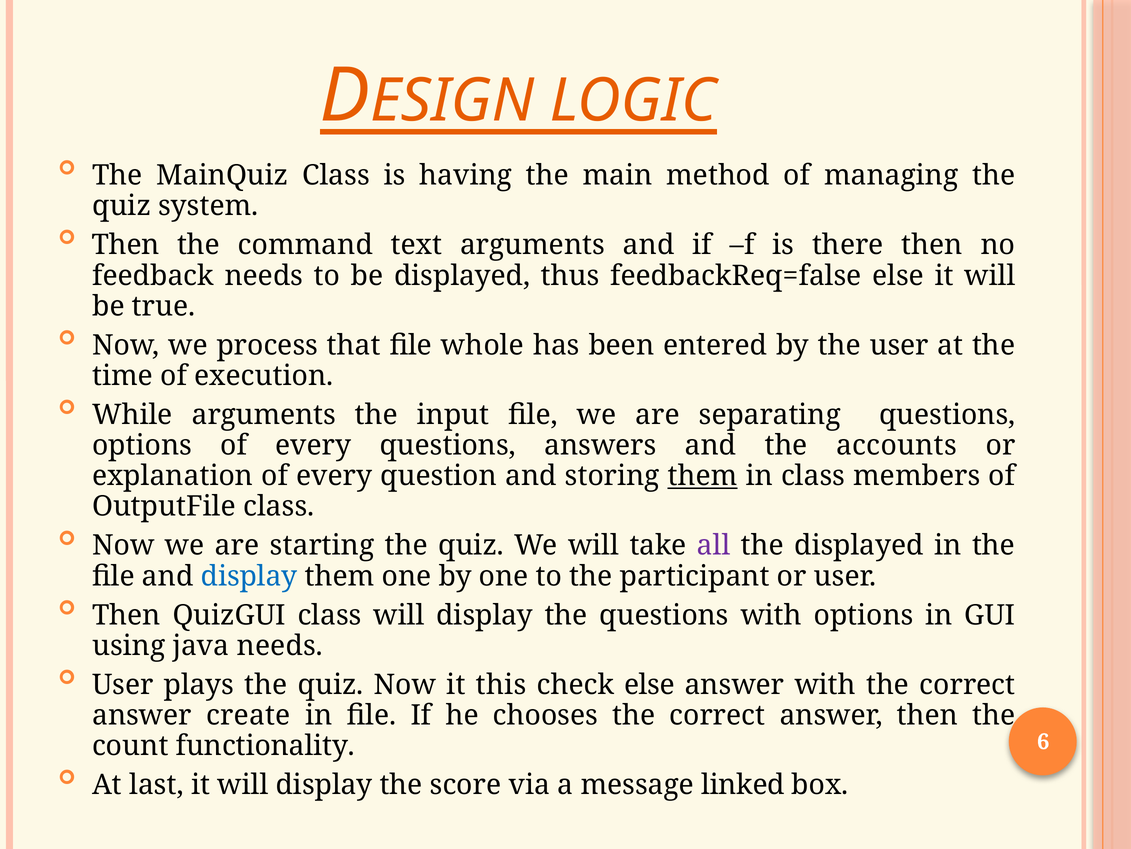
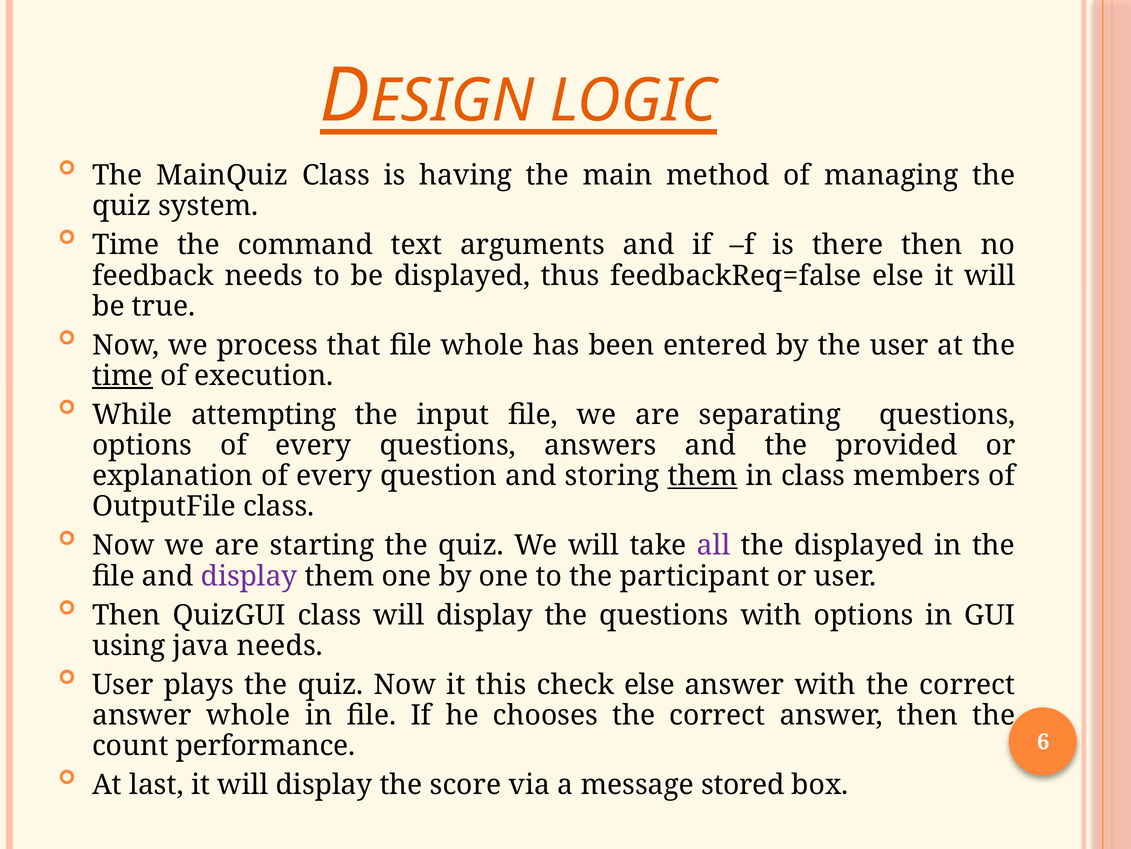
Then at (126, 245): Then -> Time
time at (123, 376) underline: none -> present
While arguments: arguments -> attempting
accounts: accounts -> provided
display at (249, 576) colour: blue -> purple
answer create: create -> whole
functionality: functionality -> performance
linked: linked -> stored
